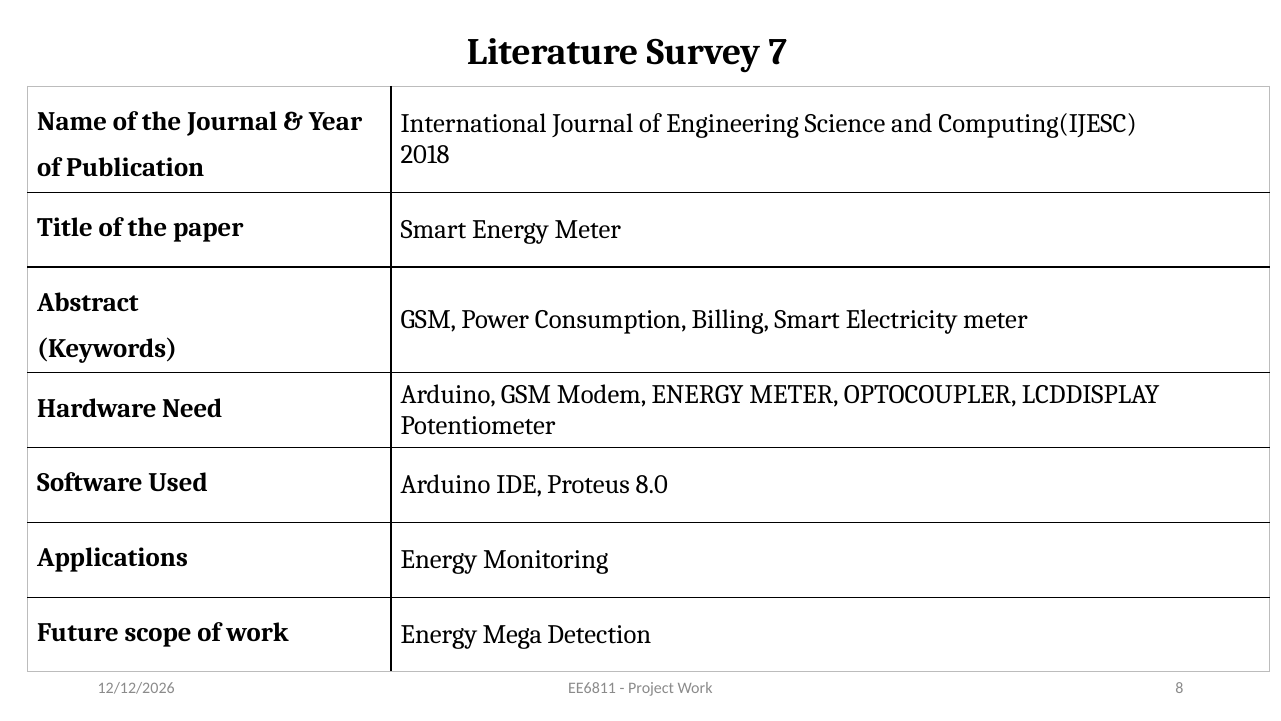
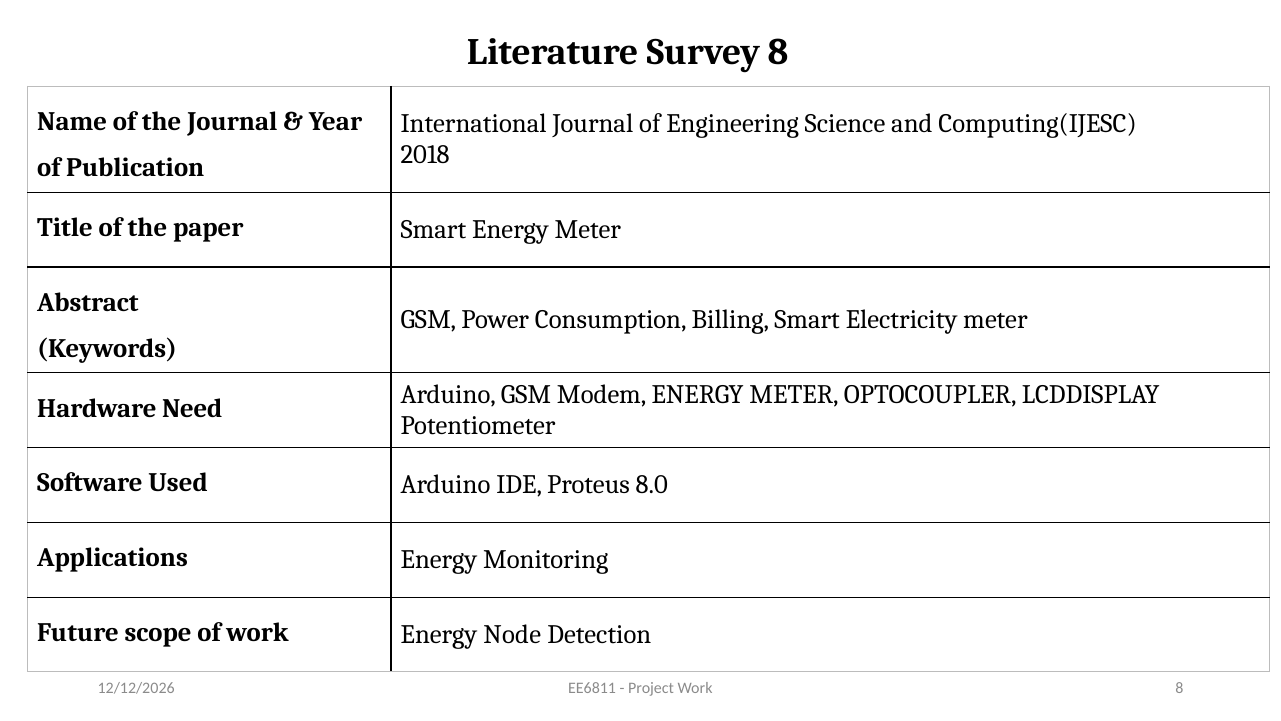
Survey 7: 7 -> 8
Mega: Mega -> Node
